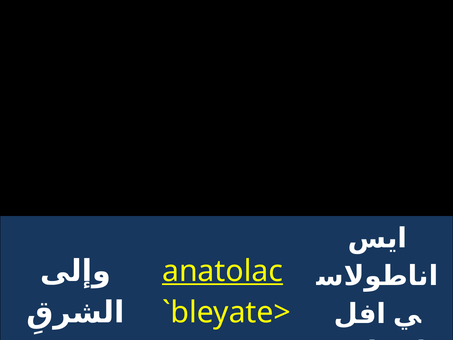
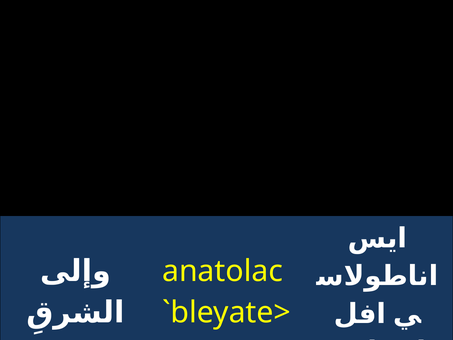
anatolac underline: present -> none
